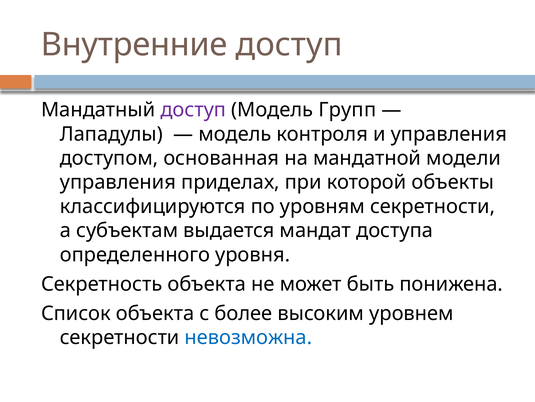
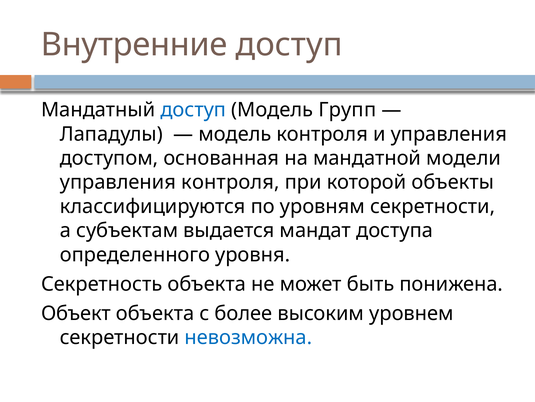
доступ at (193, 110) colour: purple -> blue
управления приделах: приделах -> контроля
Список: Список -> Объект
